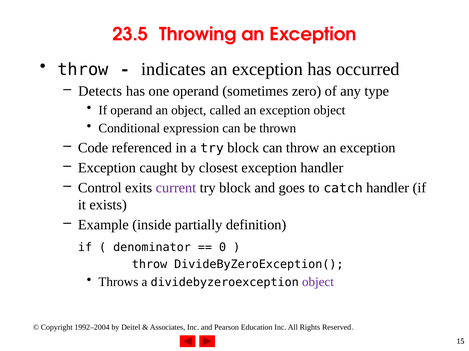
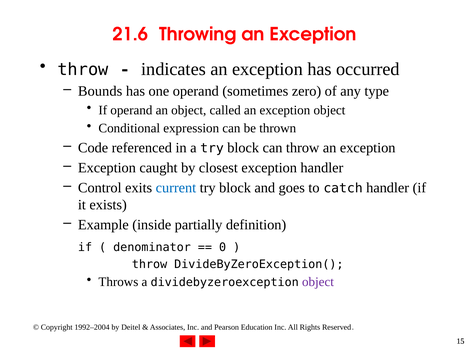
23.5: 23.5 -> 21.6
Detects: Detects -> Bounds
current colour: purple -> blue
